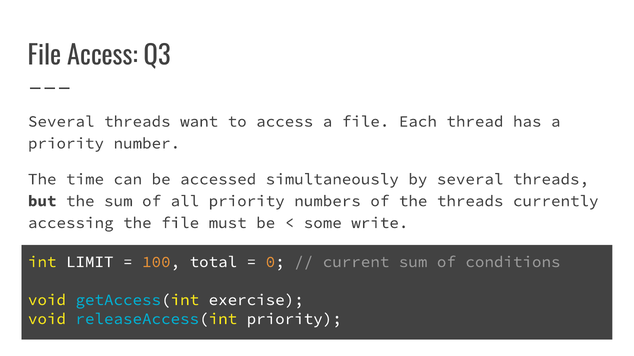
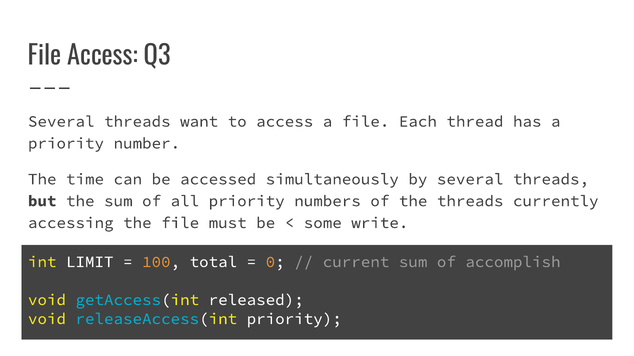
conditions: conditions -> accomplish
exercise: exercise -> released
